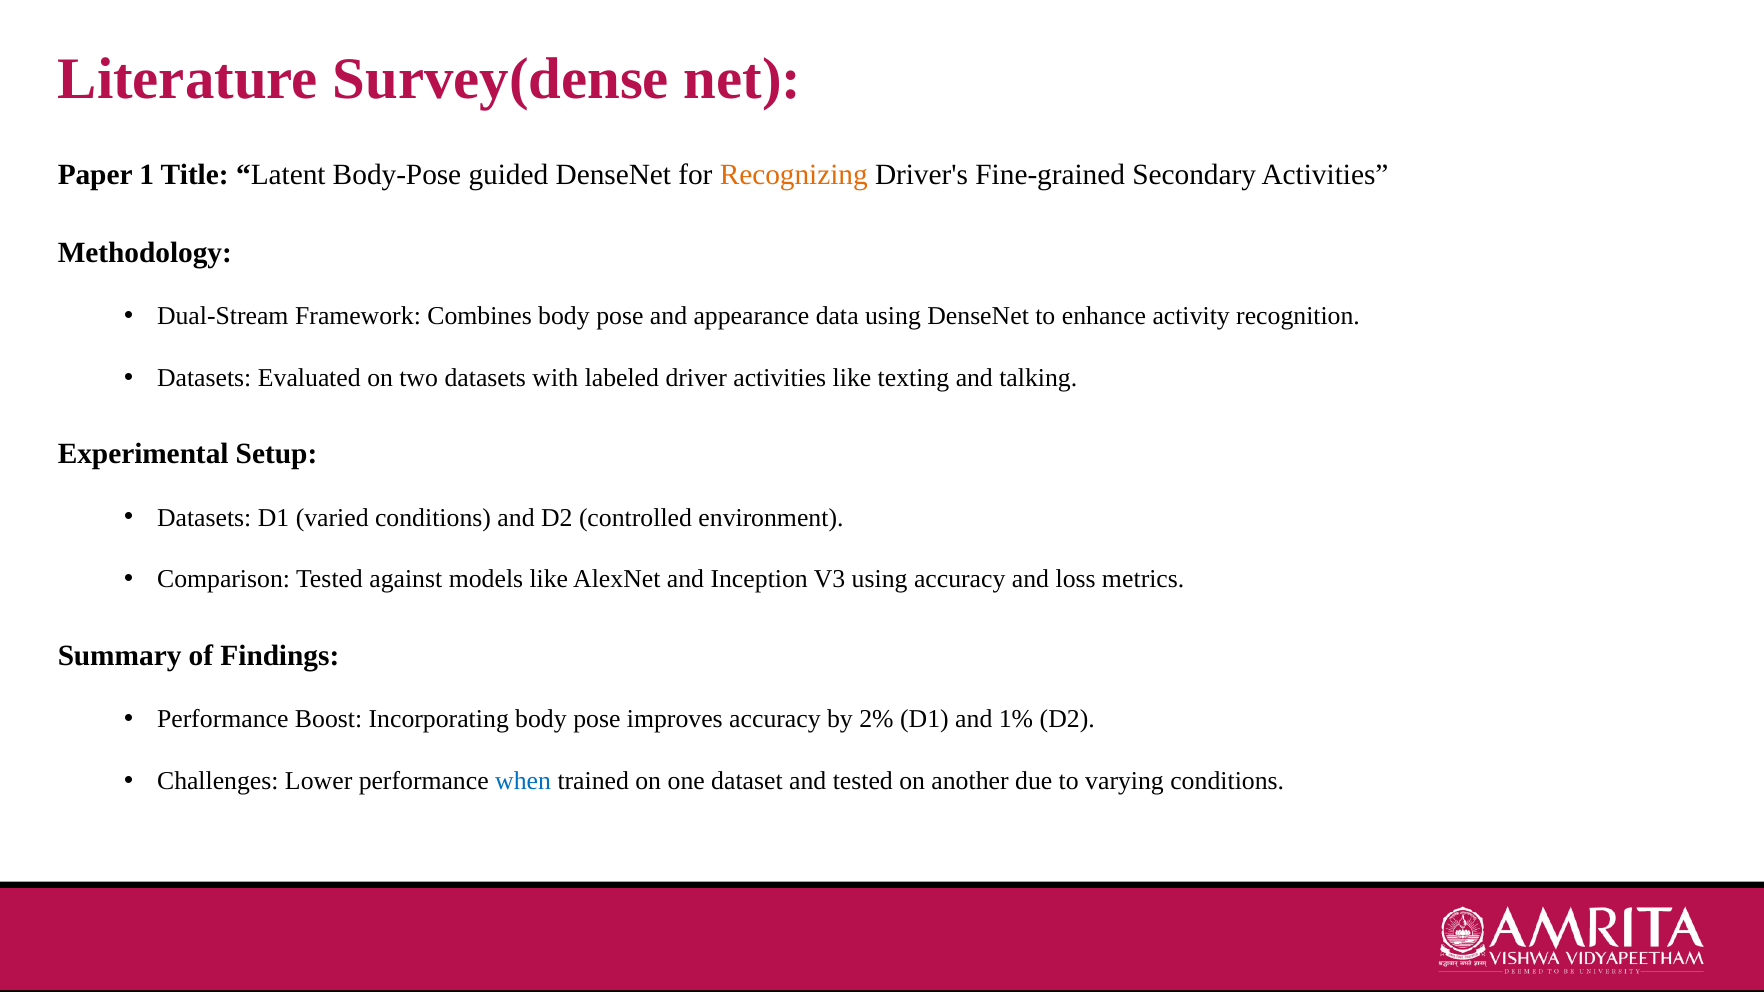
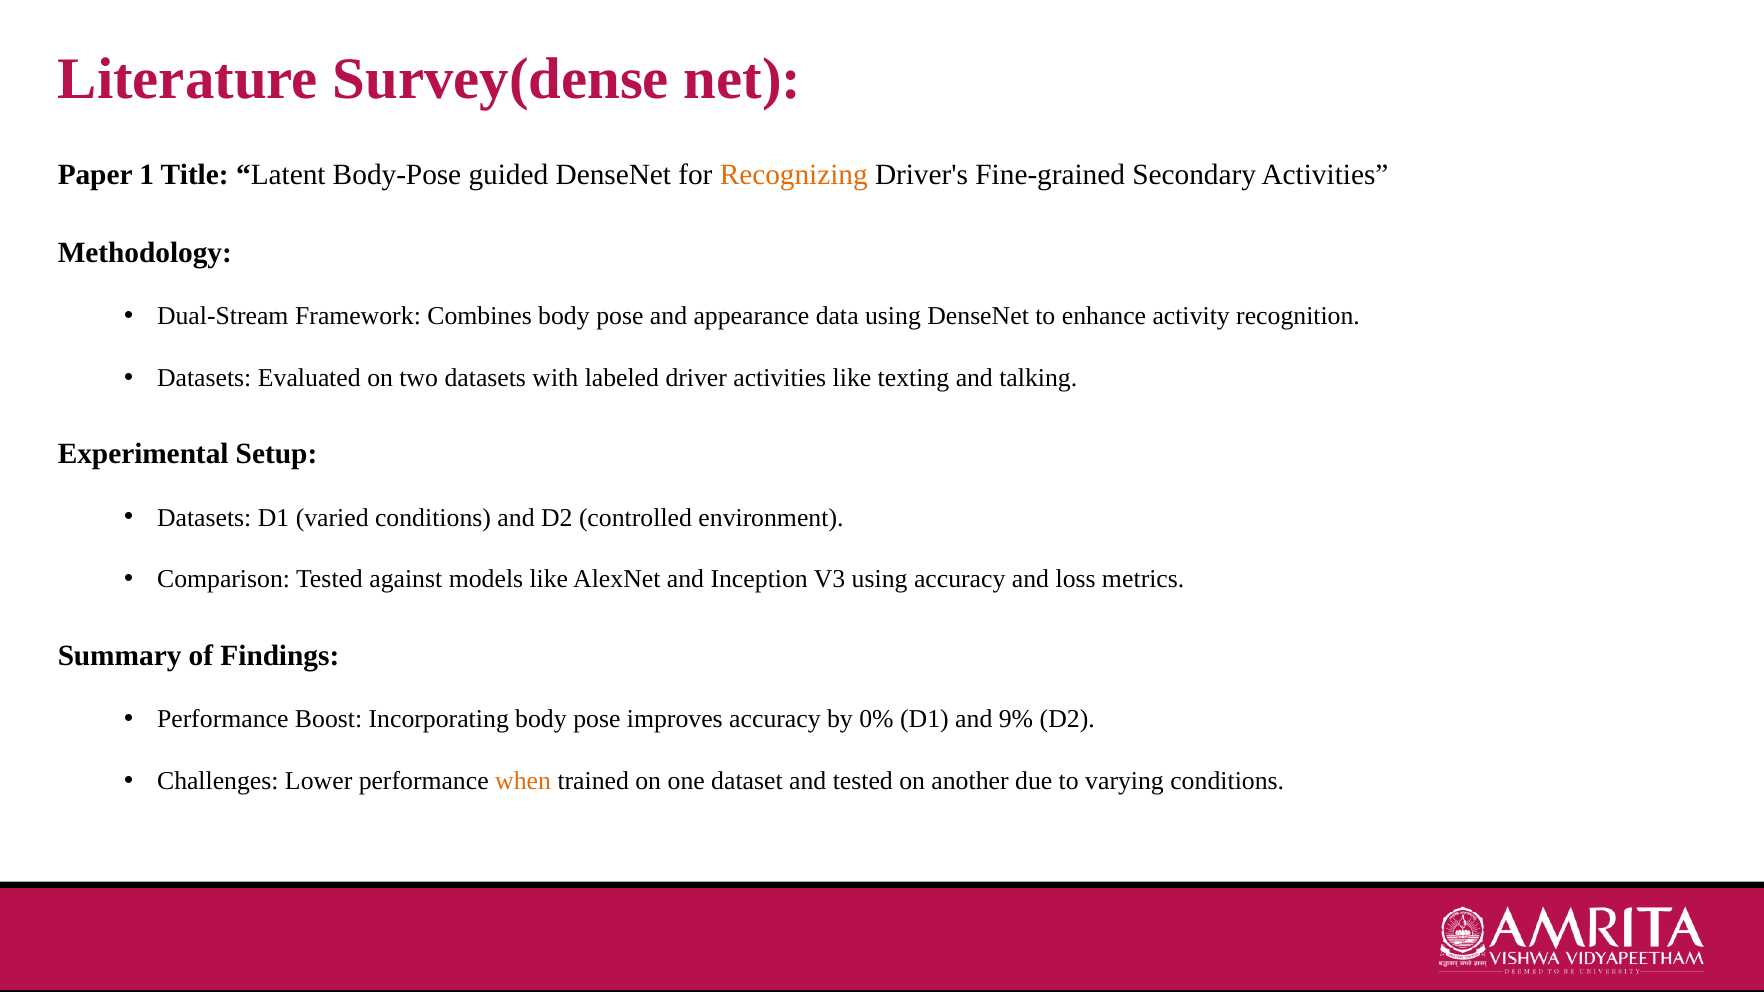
2%: 2% -> 0%
1%: 1% -> 9%
when colour: blue -> orange
